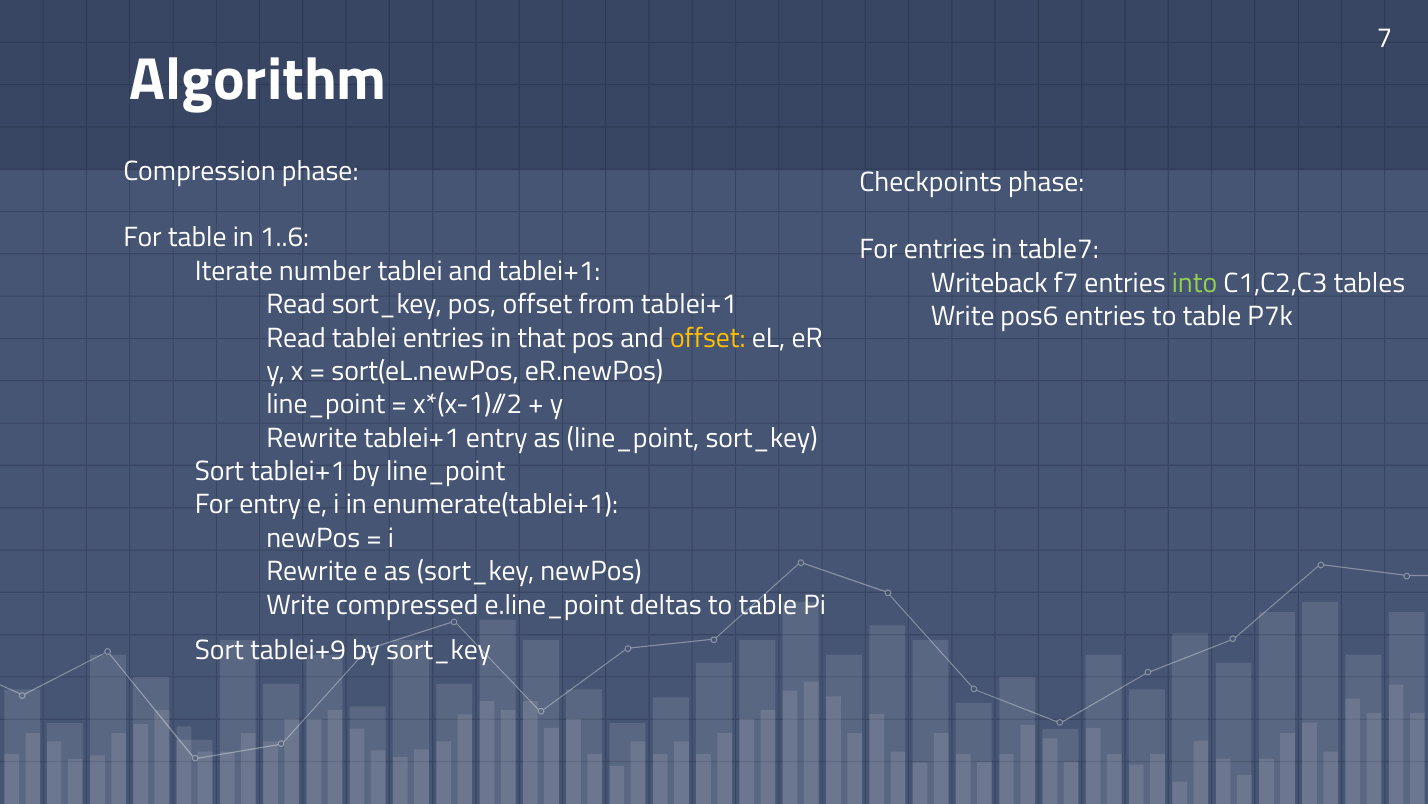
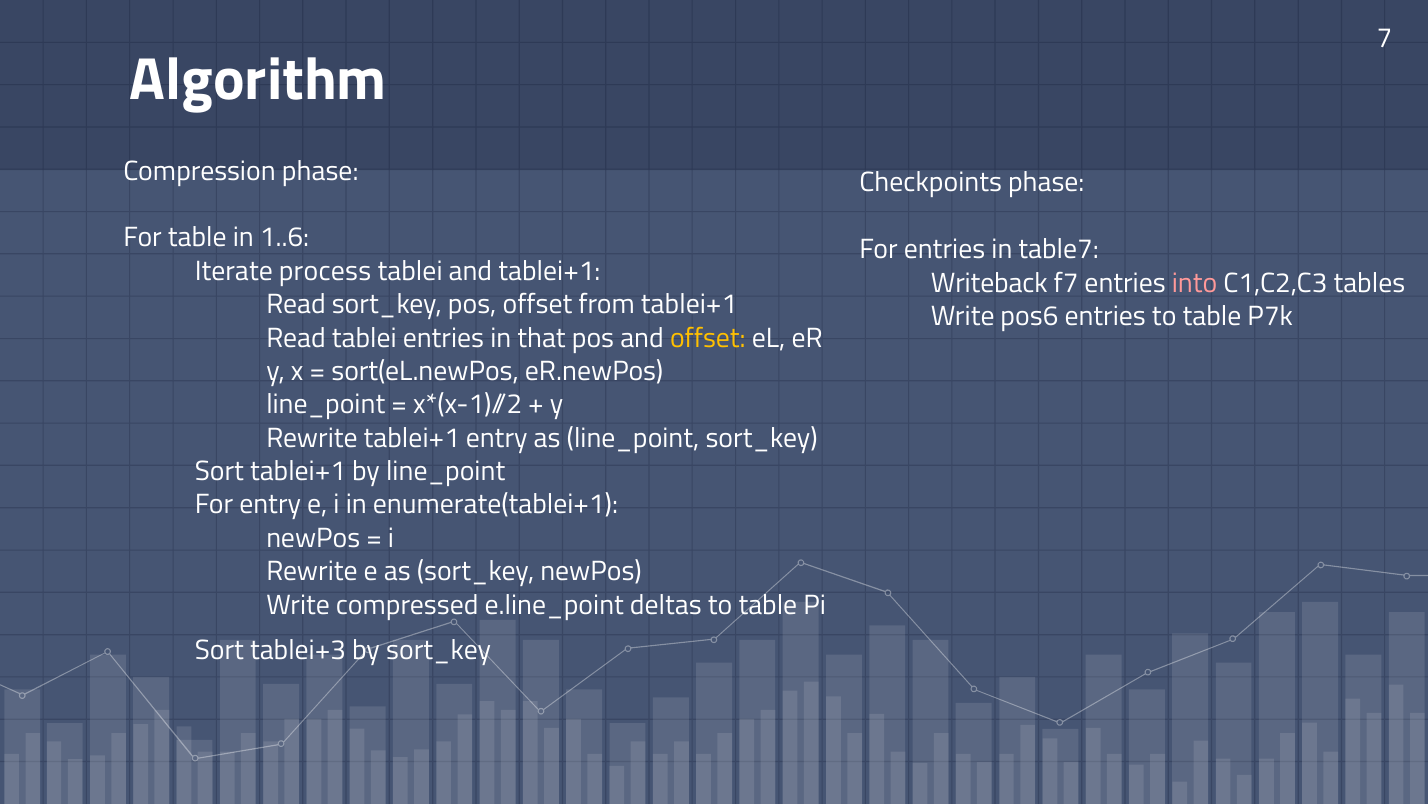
number: number -> process
into colour: light green -> pink
tablei+9: tablei+9 -> tablei+3
